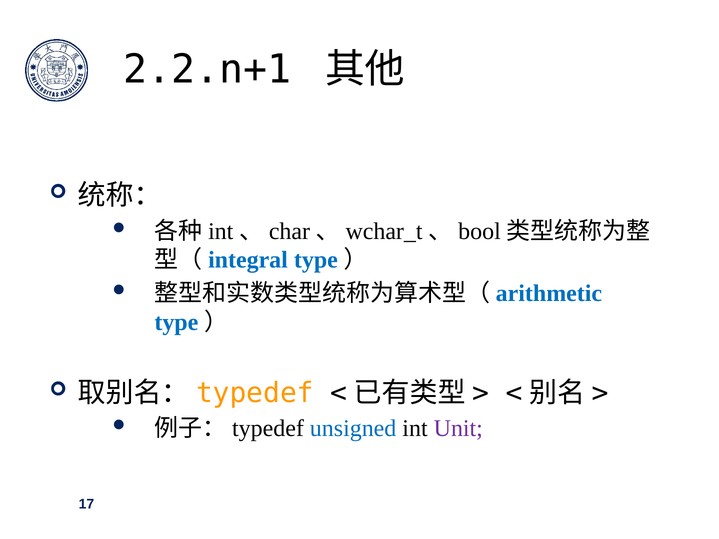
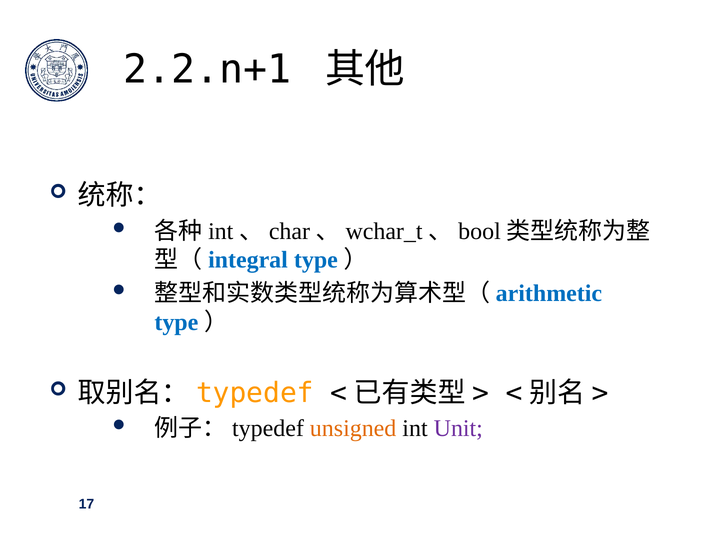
unsigned colour: blue -> orange
